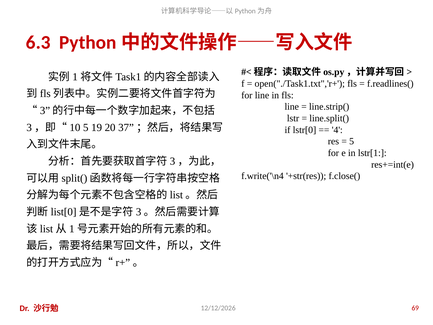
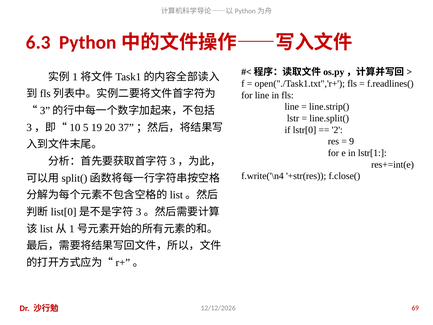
4: 4 -> 2
5 at (352, 141): 5 -> 9
